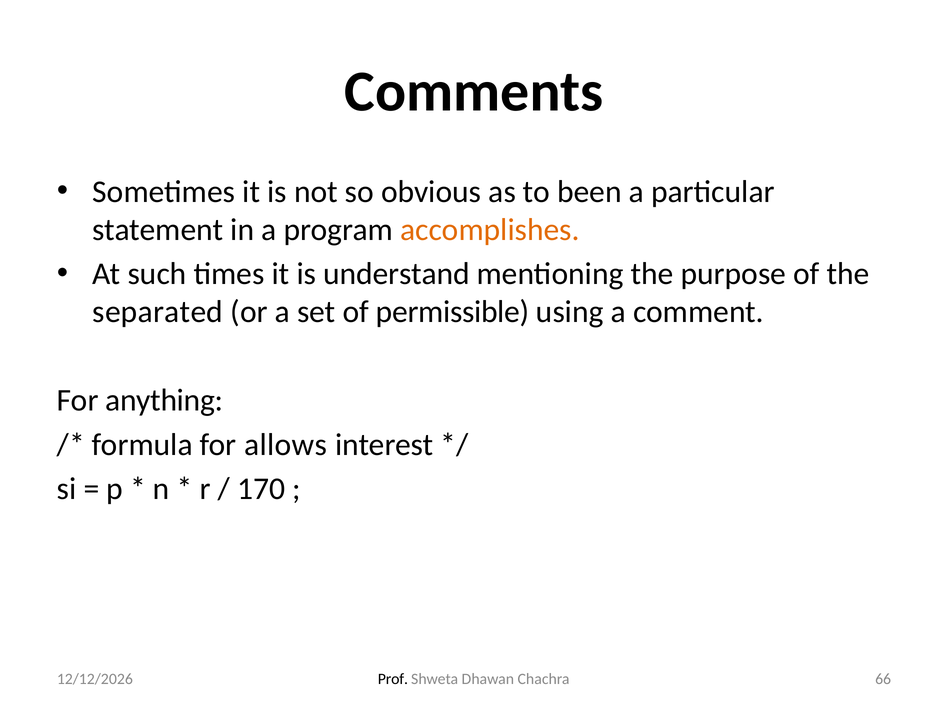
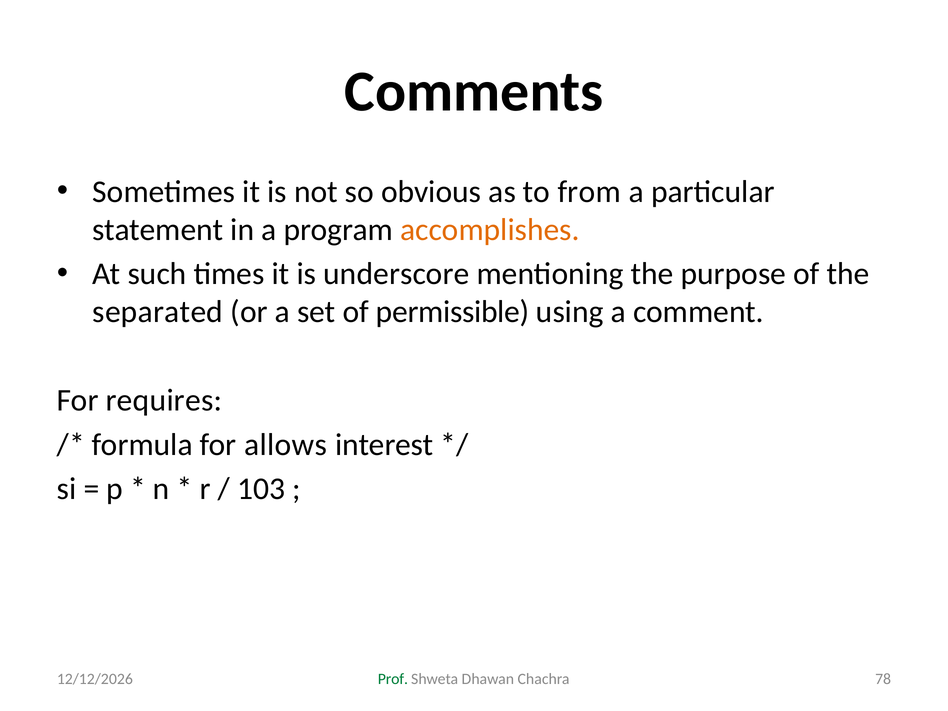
been: been -> from
understand: understand -> underscore
anything: anything -> requires
170: 170 -> 103
Prof colour: black -> green
66: 66 -> 78
